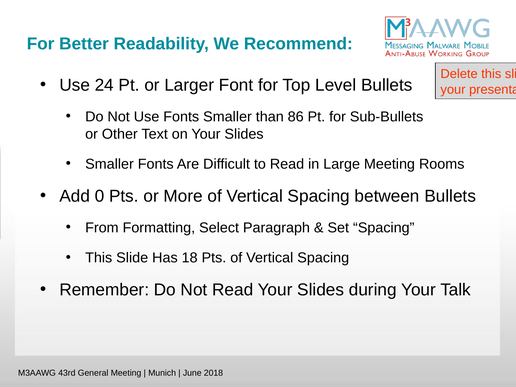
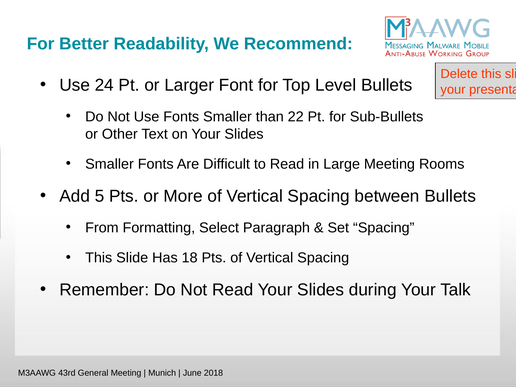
86: 86 -> 22
0: 0 -> 5
